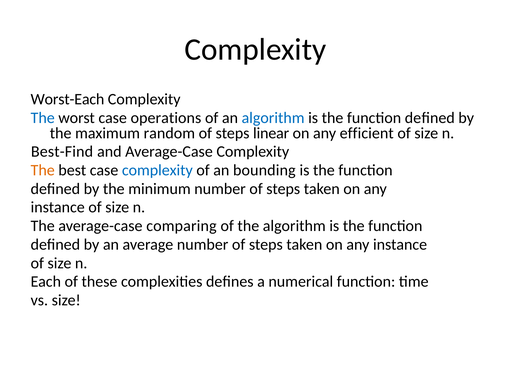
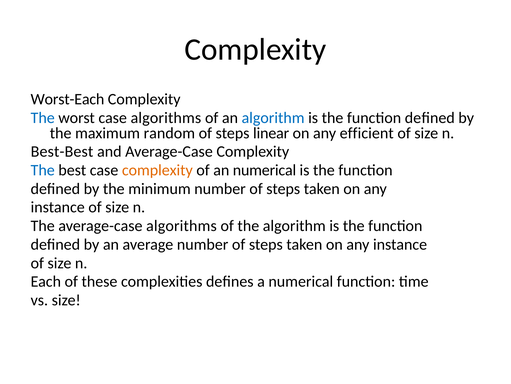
case operations: operations -> algorithms
Best-Find: Best-Find -> Best-Best
The at (43, 170) colour: orange -> blue
complexity at (157, 170) colour: blue -> orange
an bounding: bounding -> numerical
average-case comparing: comparing -> algorithms
